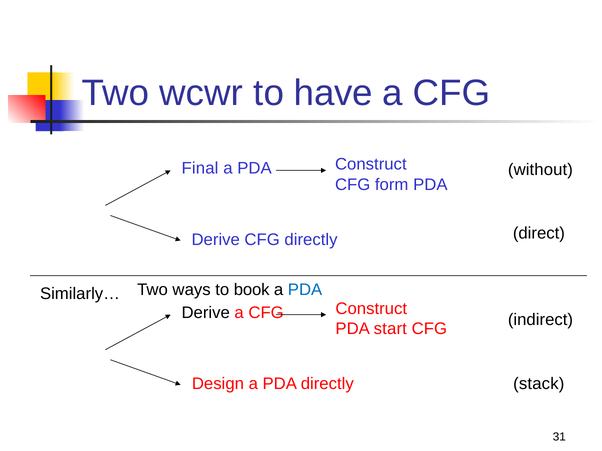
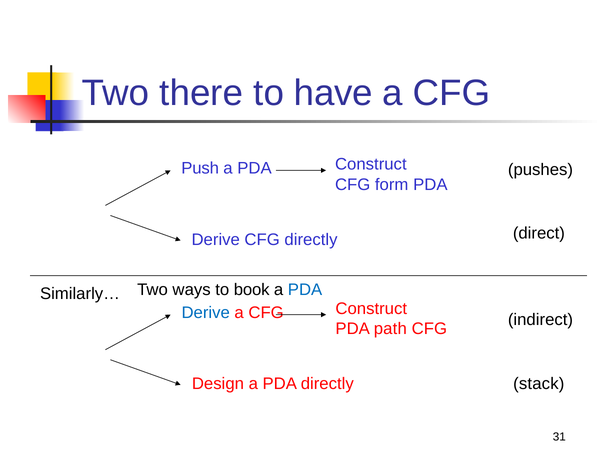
wcwr: wcwr -> there
Final: Final -> Push
without: without -> pushes
Derive at (206, 313) colour: black -> blue
start: start -> path
